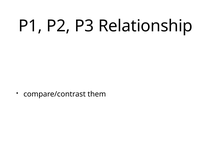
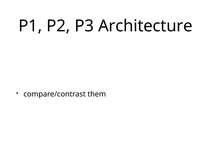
Relationship: Relationship -> Architecture
